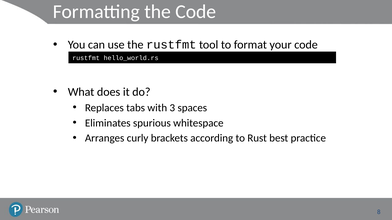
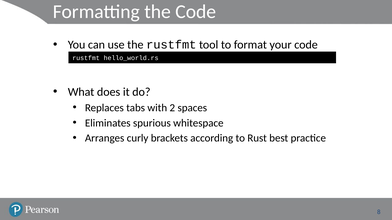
3: 3 -> 2
